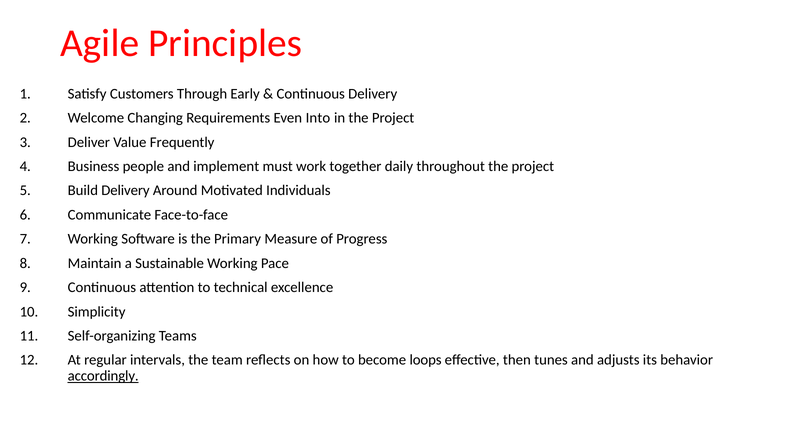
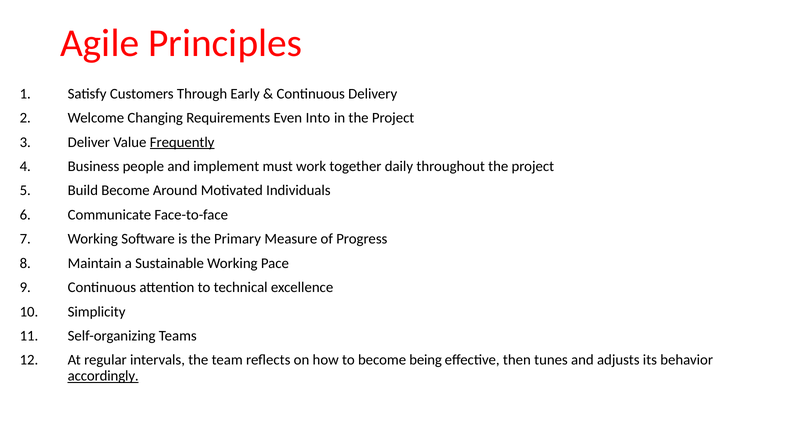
Frequently underline: none -> present
Build Delivery: Delivery -> Become
loops: loops -> being
